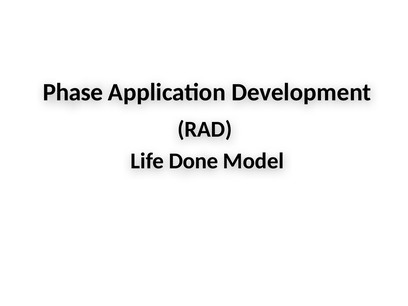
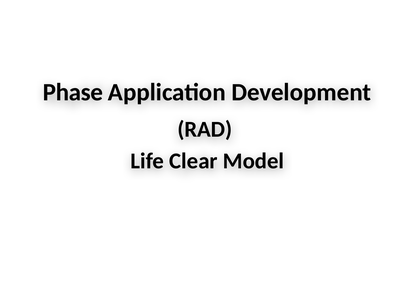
Done: Done -> Clear
